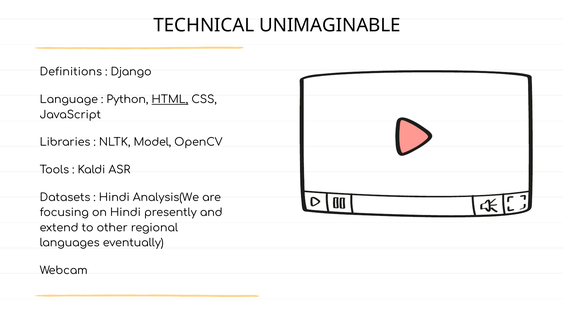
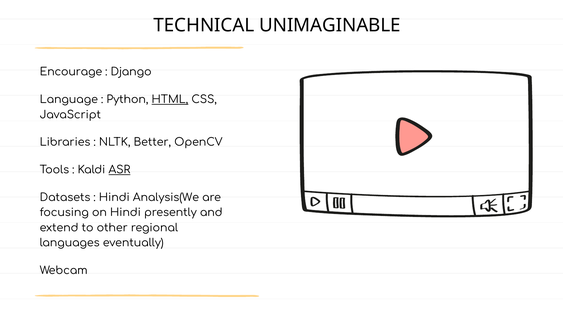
Definitions: Definitions -> Encourage
Model: Model -> Better
ASR underline: none -> present
